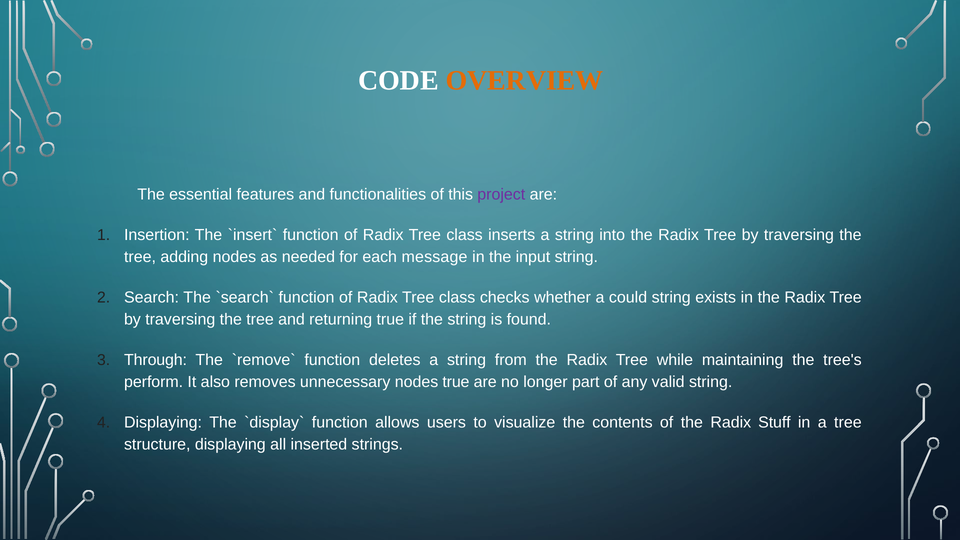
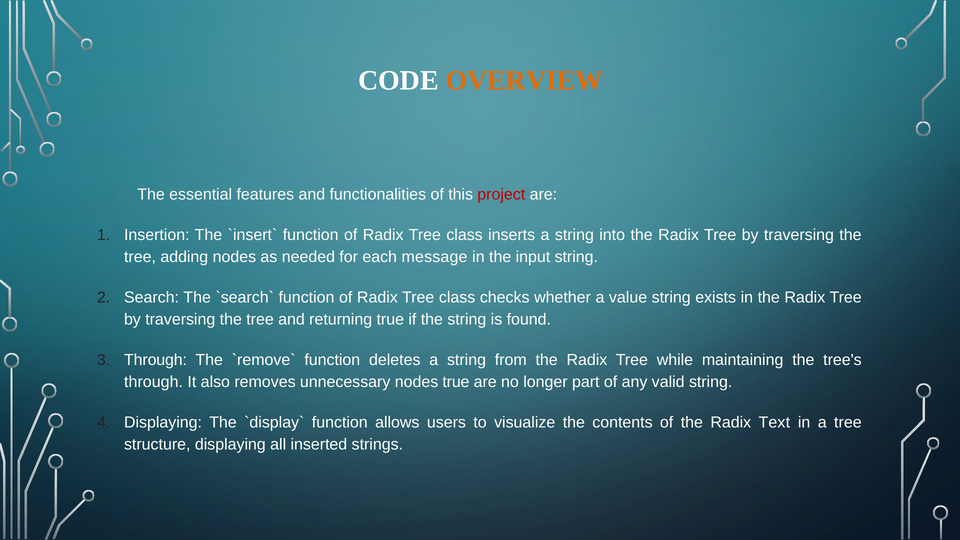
project colour: purple -> red
could: could -> value
perform at (154, 382): perform -> through
Stuff: Stuff -> Text
